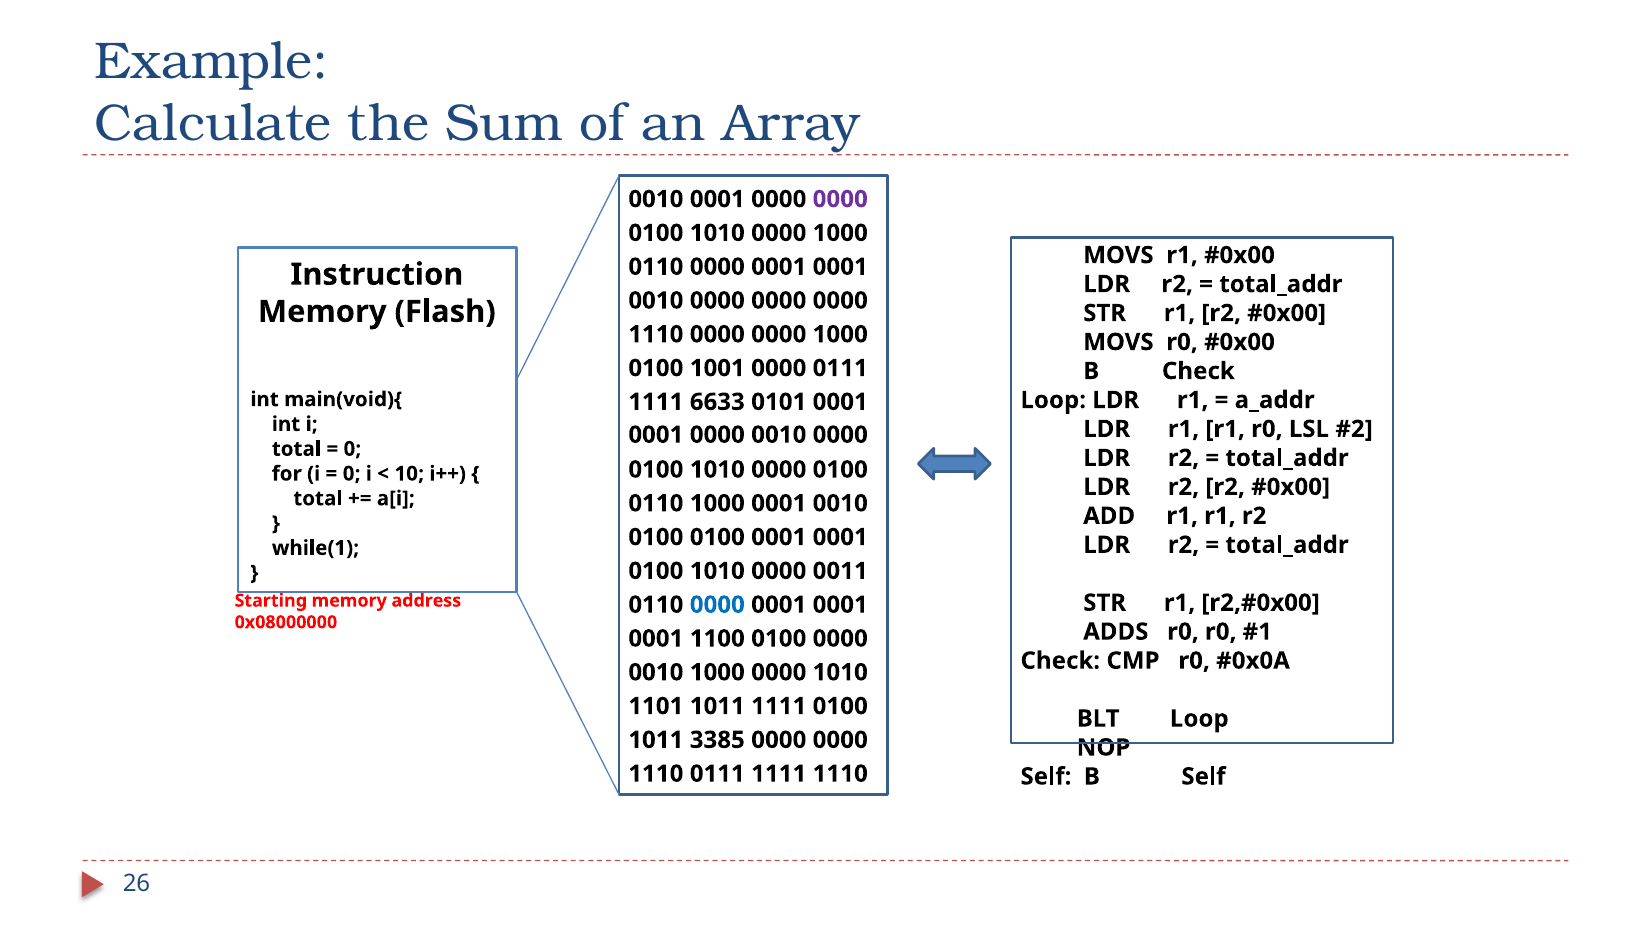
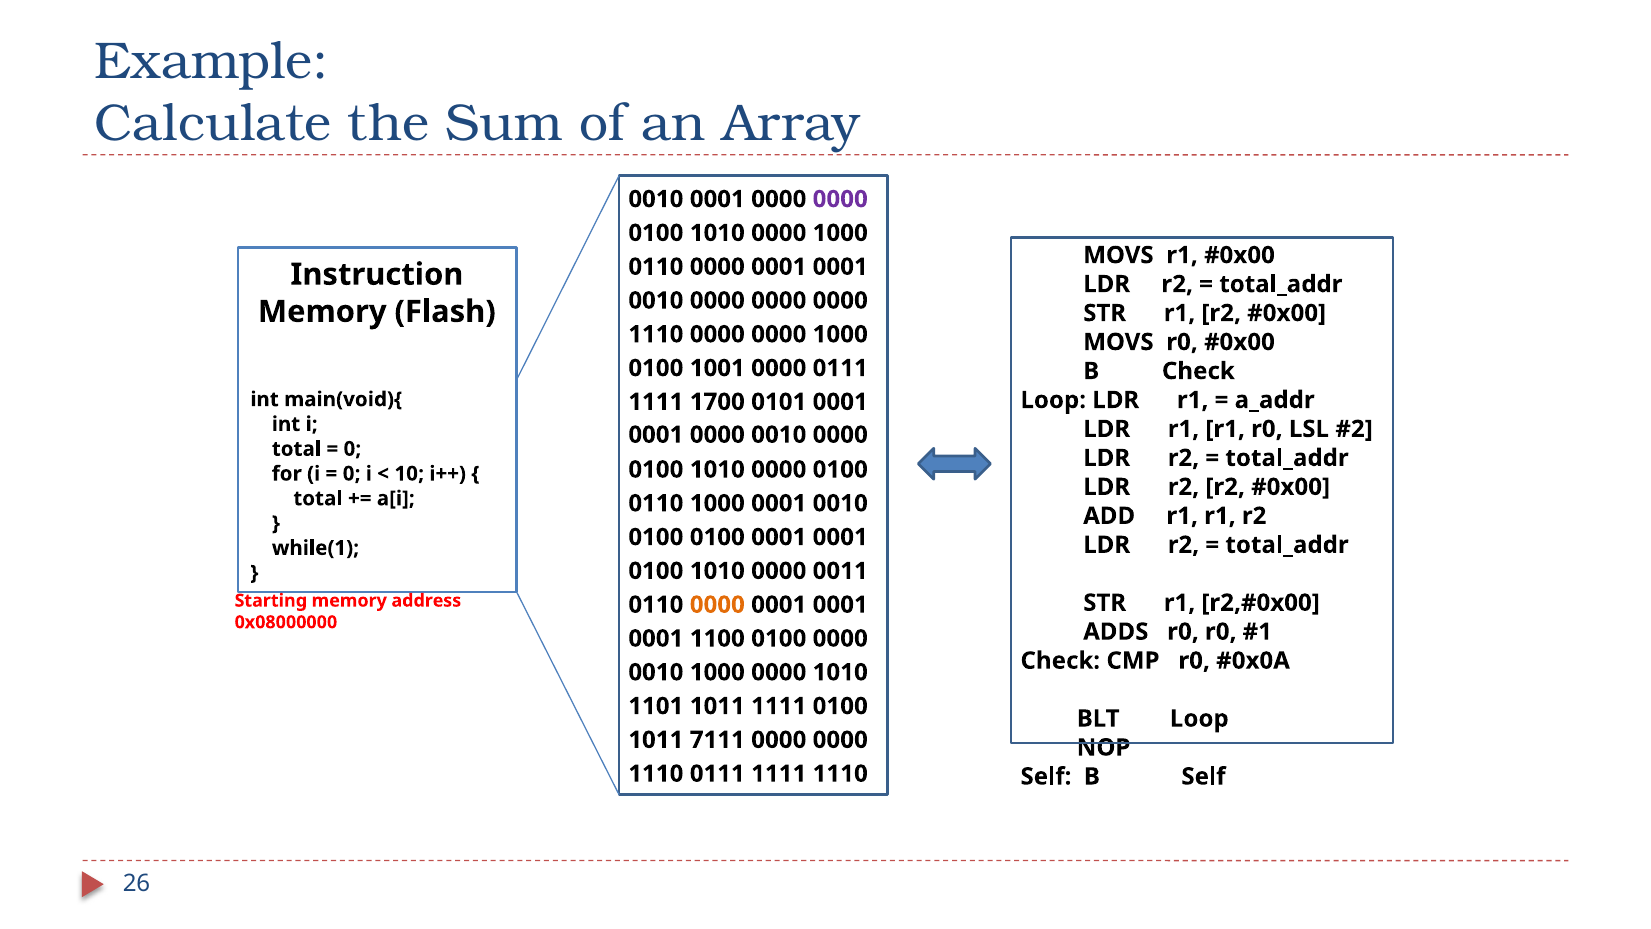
6633: 6633 -> 1700
0000 at (717, 605) colour: blue -> orange
3385: 3385 -> 7111
